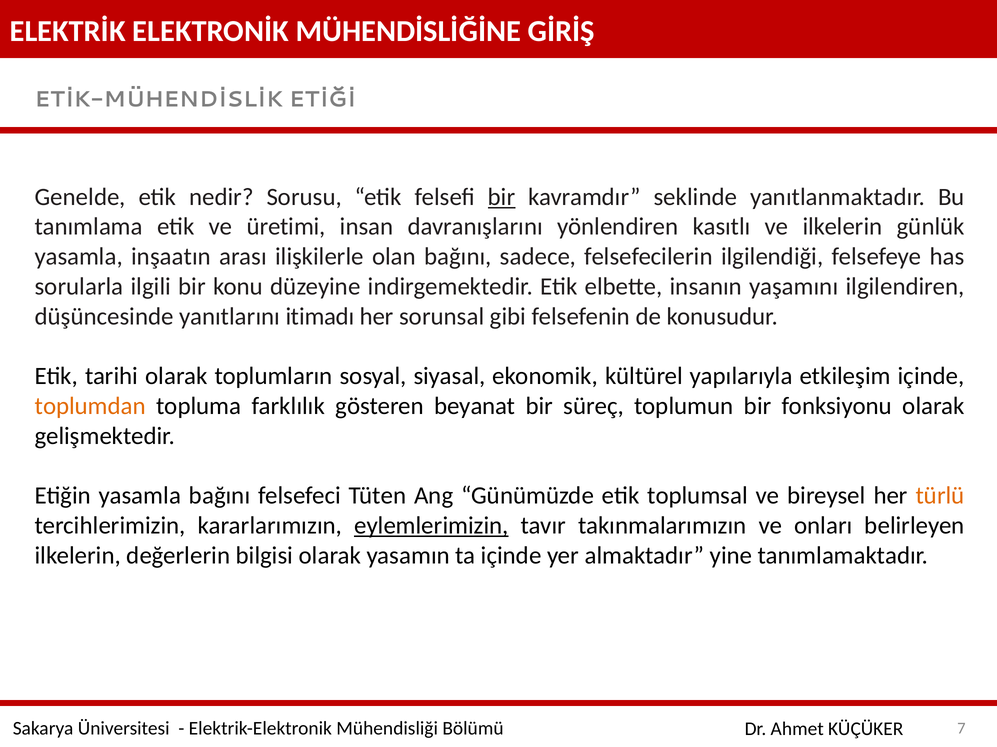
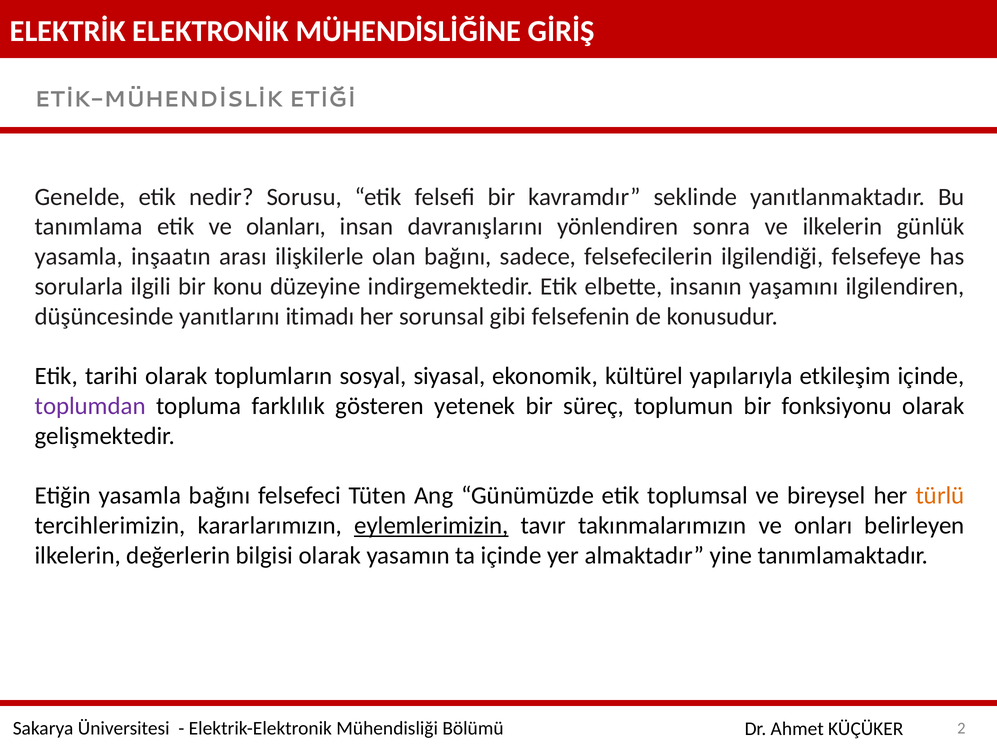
bir at (502, 197) underline: present -> none
üretimi: üretimi -> olanları
kasıtlı: kasıtlı -> sonra
toplumdan colour: orange -> purple
beyanat: beyanat -> yetenek
7: 7 -> 2
